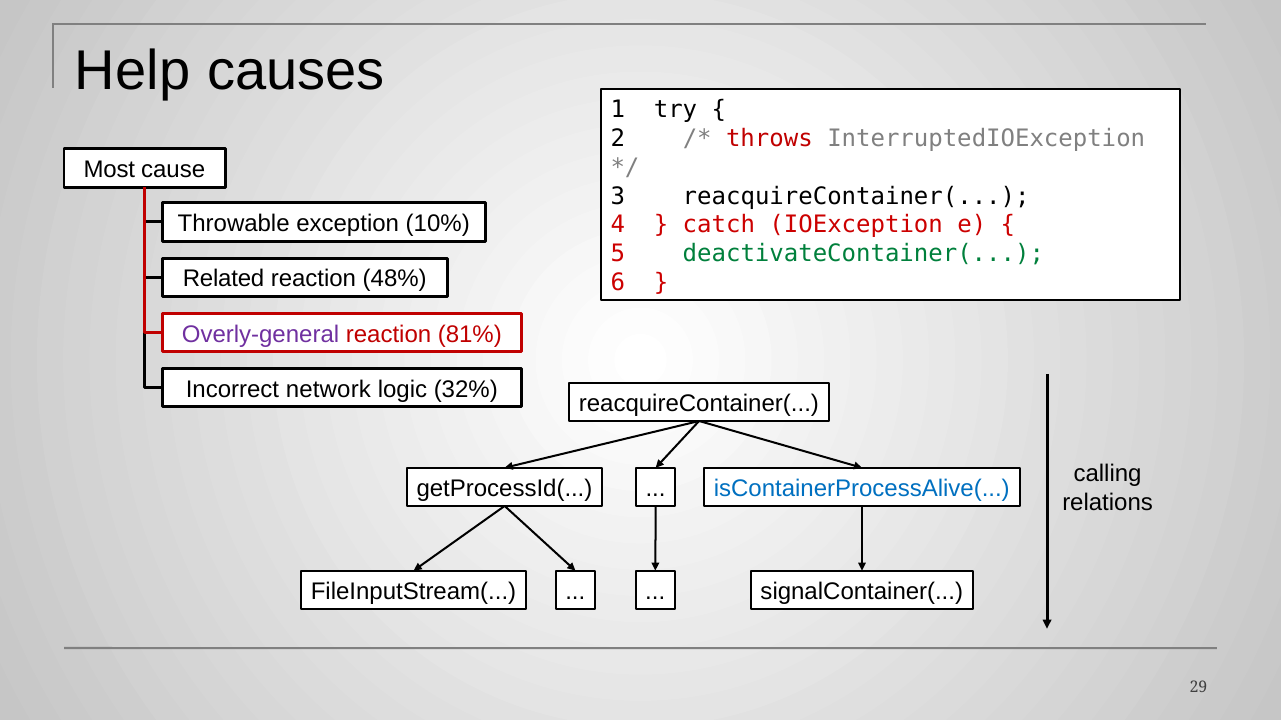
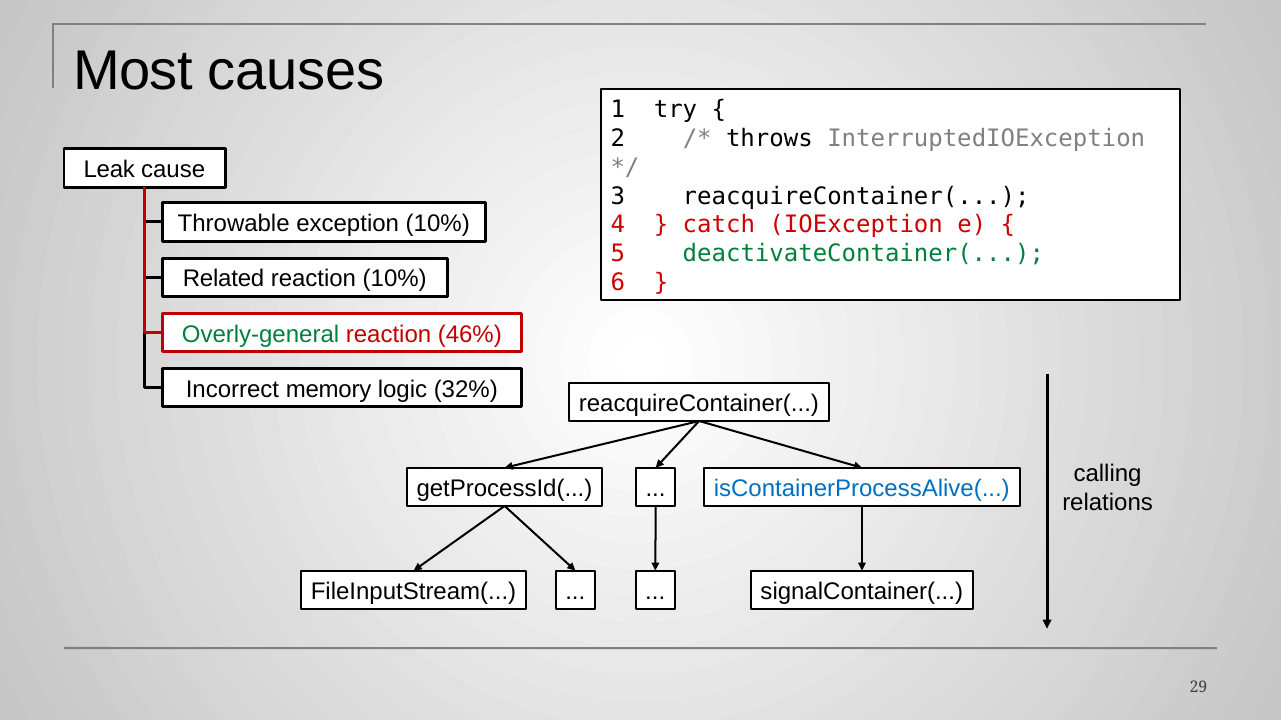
Help: Help -> Most
throws colour: red -> black
Most: Most -> Leak
reaction 48%: 48% -> 10%
Overly-general colour: purple -> green
81%: 81% -> 46%
network: network -> memory
